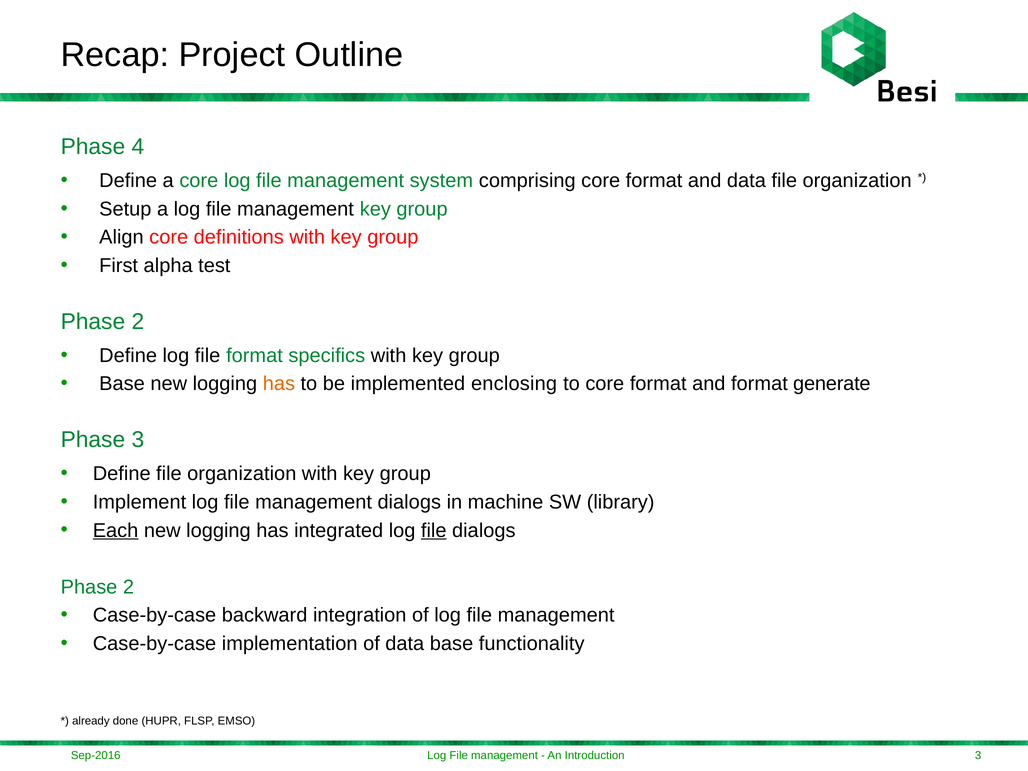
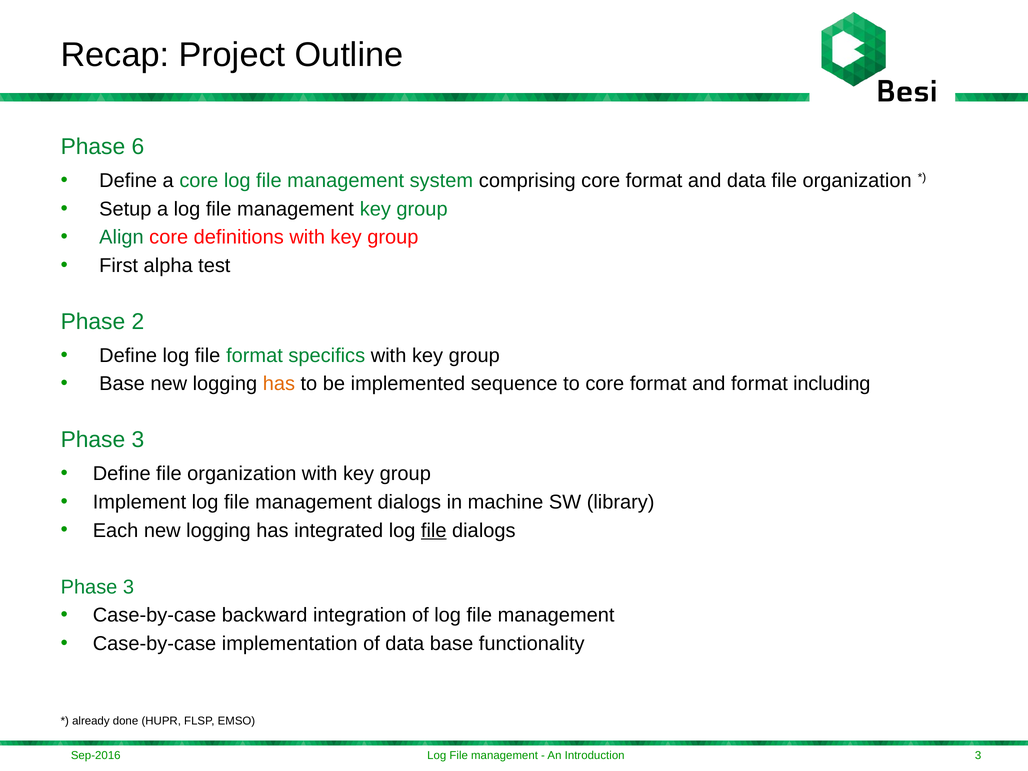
4: 4 -> 6
Align colour: black -> green
enclosing: enclosing -> sequence
generate: generate -> including
Each underline: present -> none
2 at (129, 587): 2 -> 3
